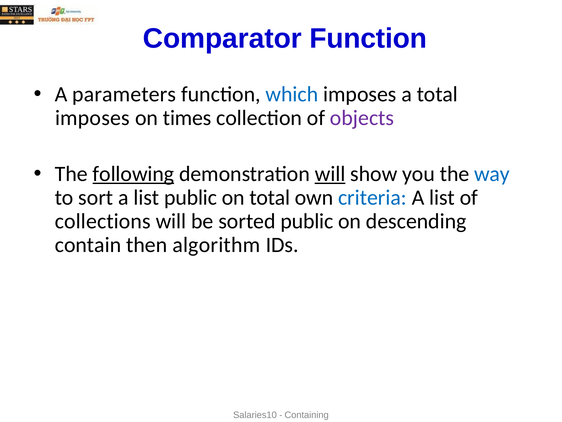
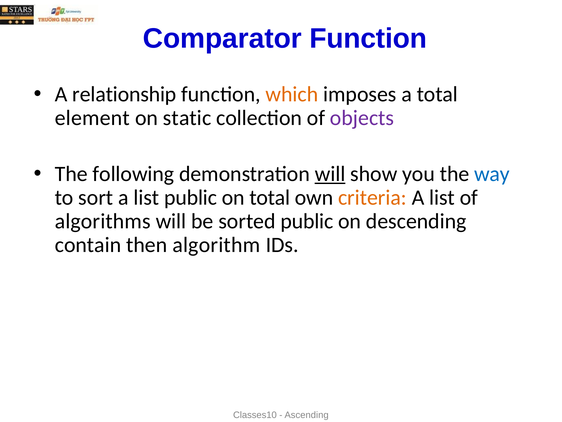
parameters: parameters -> relationship
which colour: blue -> orange
imposes at (92, 118): imposes -> element
times: times -> static
following underline: present -> none
criteria colour: blue -> orange
collections: collections -> algorithms
Salaries10: Salaries10 -> Classes10
Containing: Containing -> Ascending
